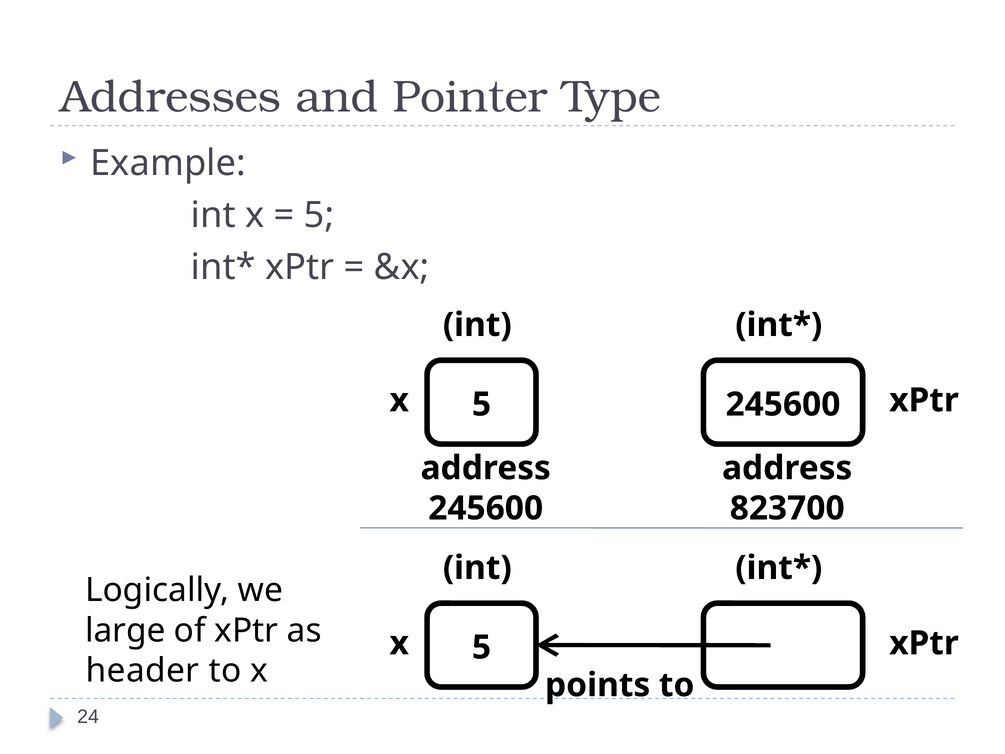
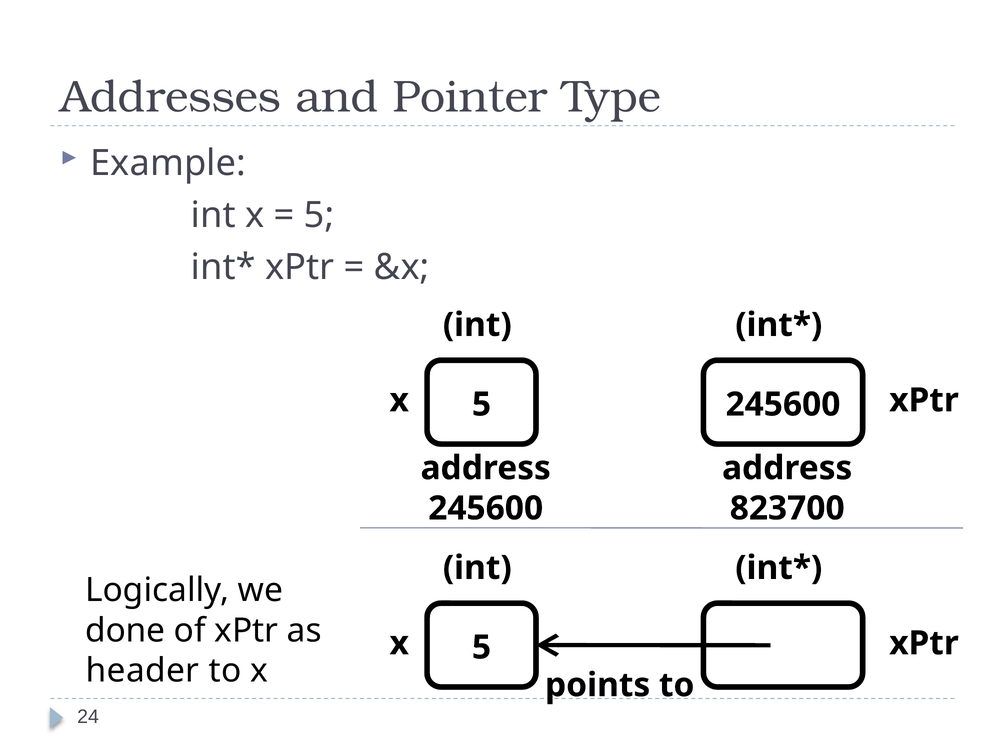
large: large -> done
